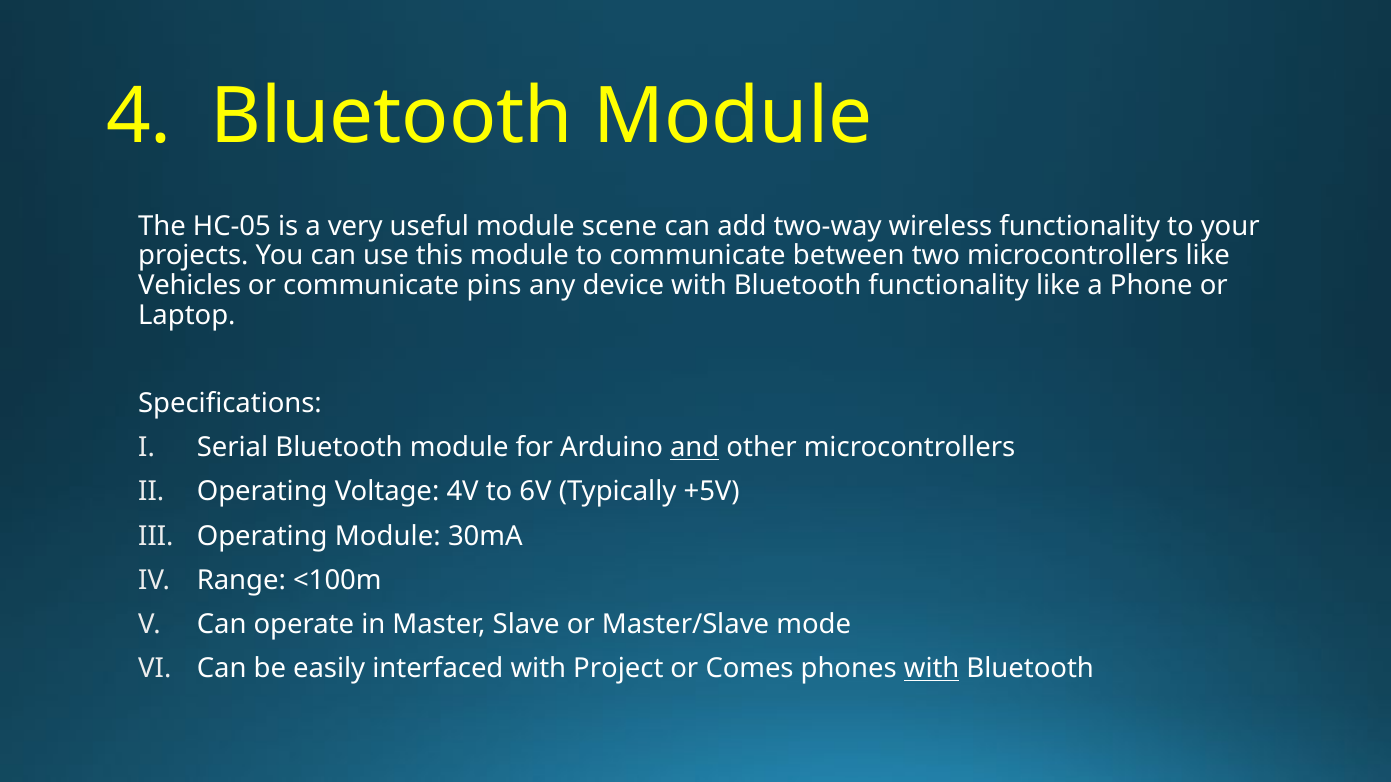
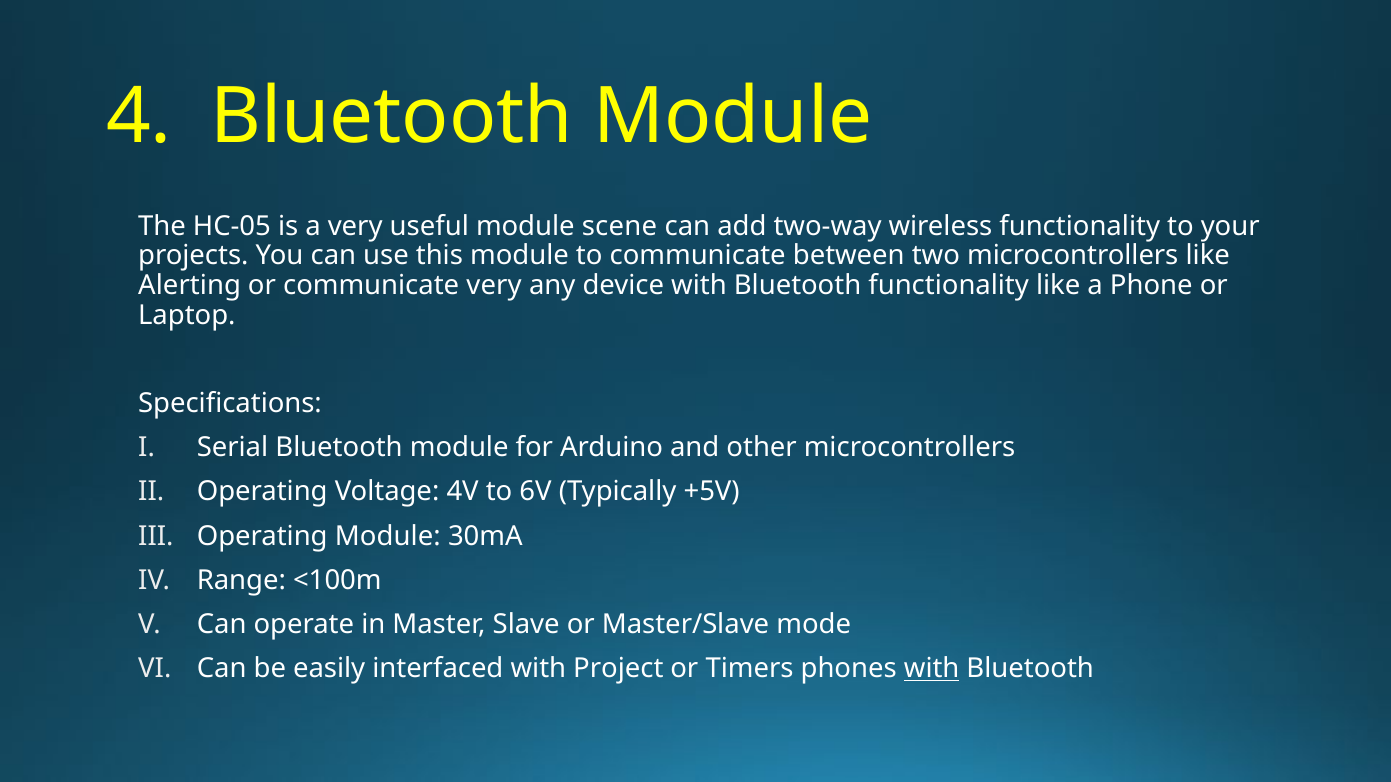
Vehicles: Vehicles -> Alerting
communicate pins: pins -> very
and underline: present -> none
Comes: Comes -> Timers
